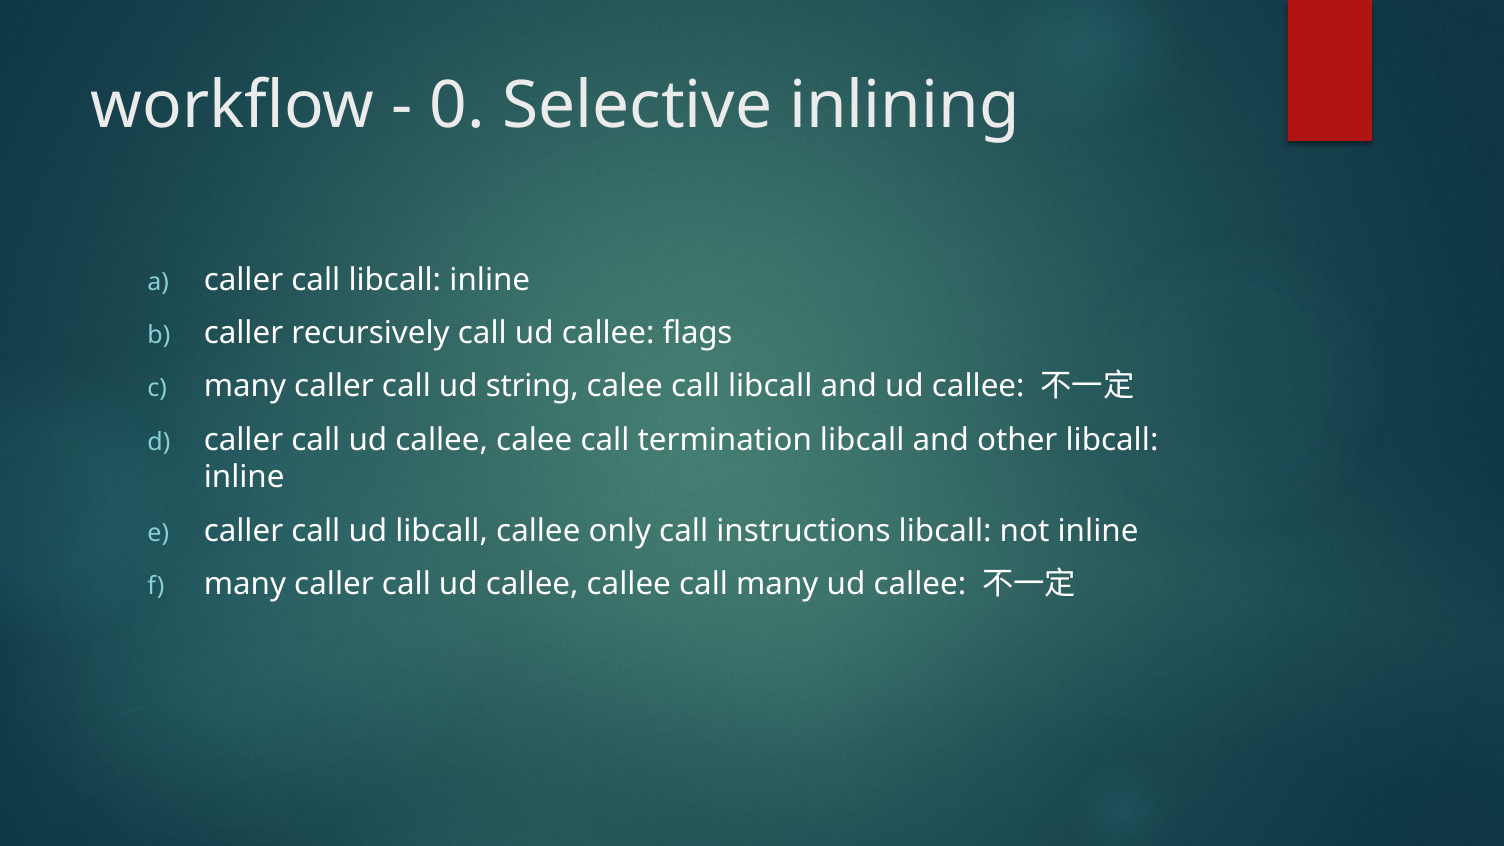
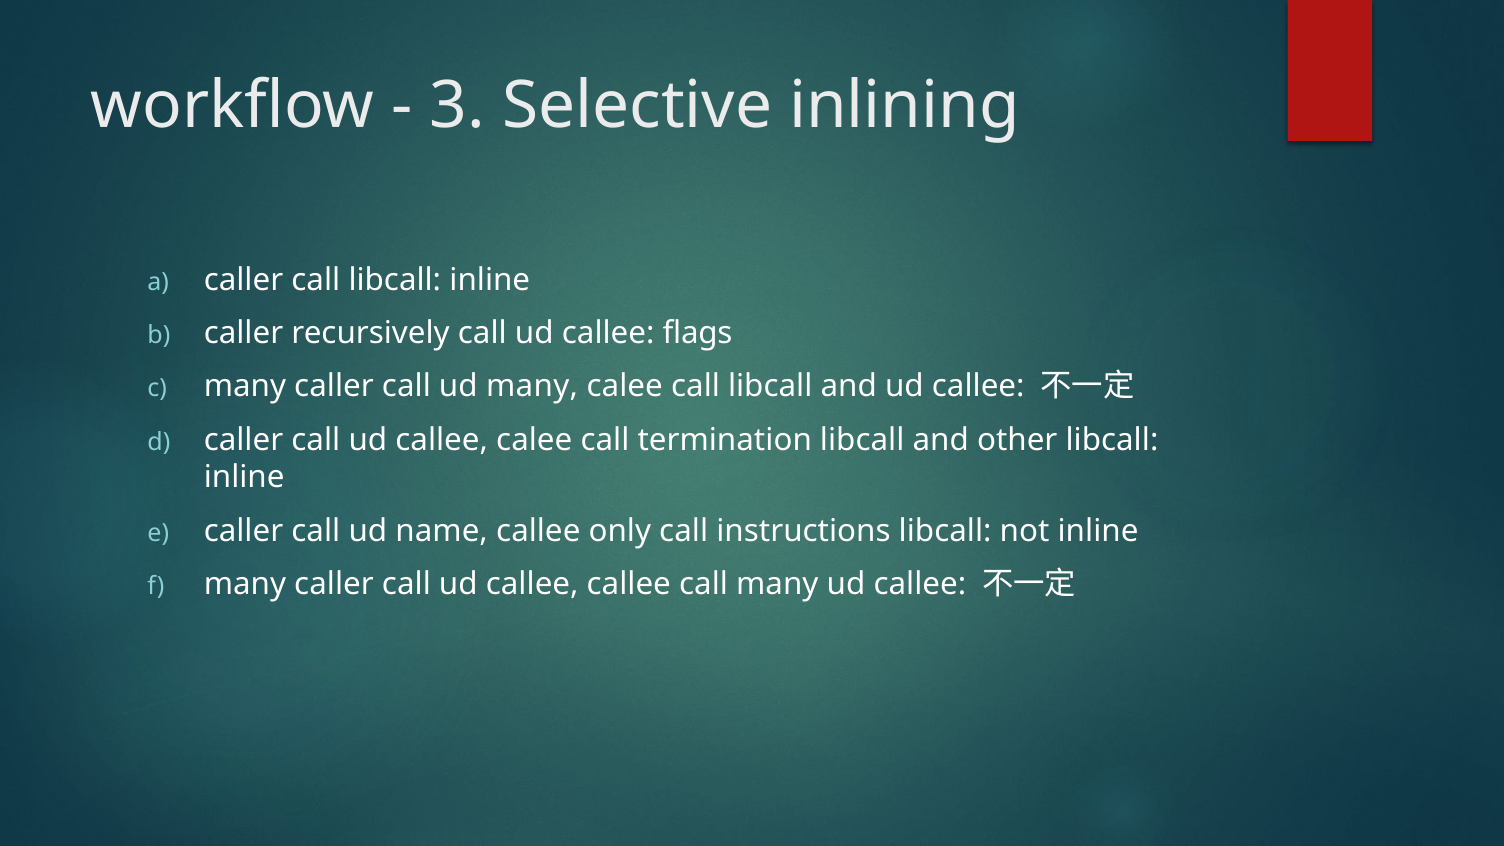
0: 0 -> 3
ud string: string -> many
ud libcall: libcall -> name
